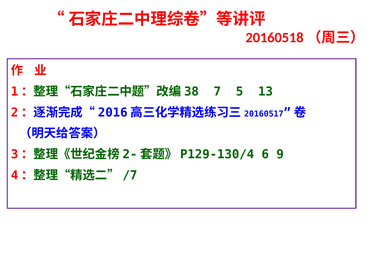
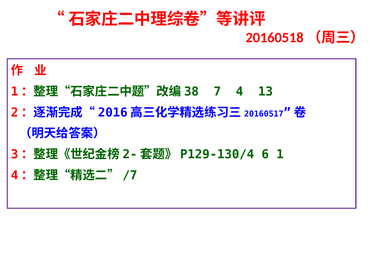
5: 5 -> 4
9: 9 -> 1
